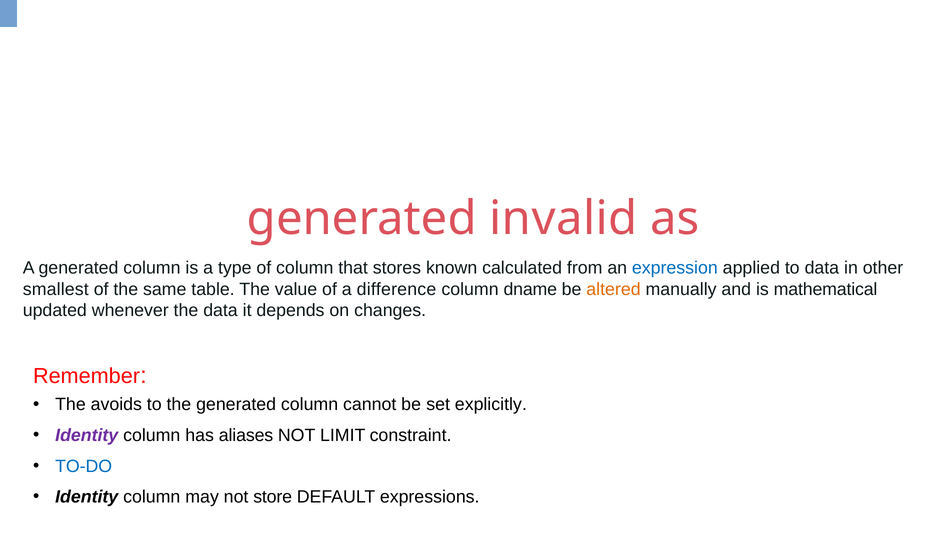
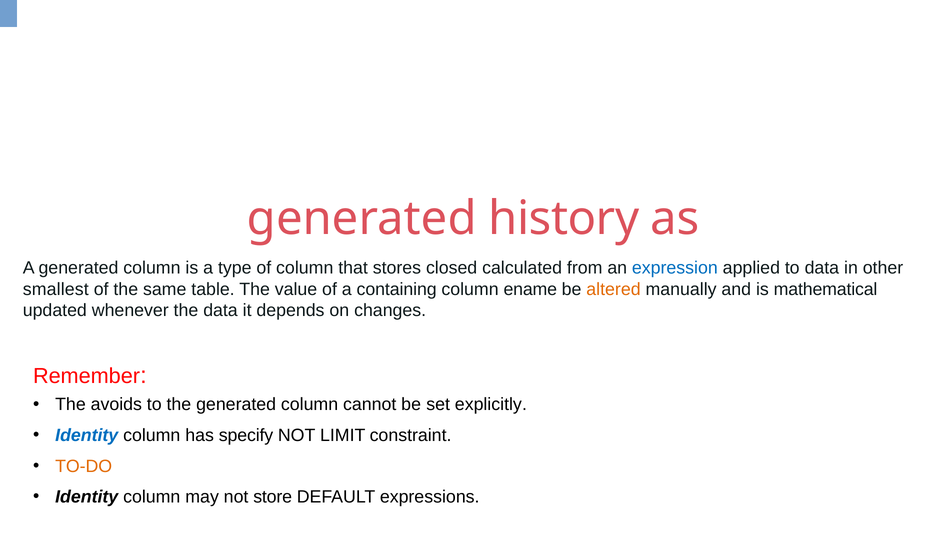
invalid: invalid -> history
known: known -> closed
difference: difference -> containing
dname: dname -> ename
Identity at (87, 435) colour: purple -> blue
aliases: aliases -> specify
TO-DO colour: blue -> orange
